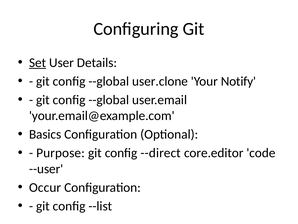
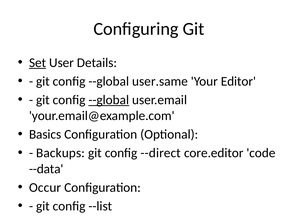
user.clone: user.clone -> user.same
Notify: Notify -> Editor
--global at (109, 100) underline: none -> present
Purpose: Purpose -> Backups
--user: --user -> --data
